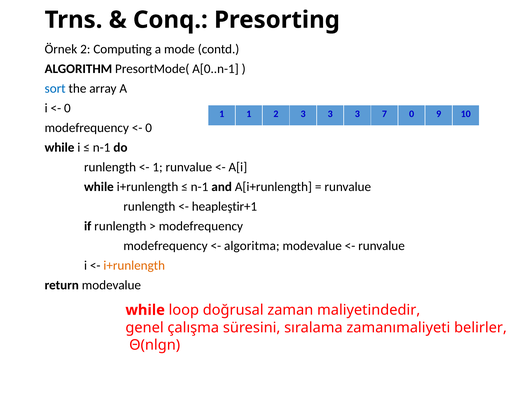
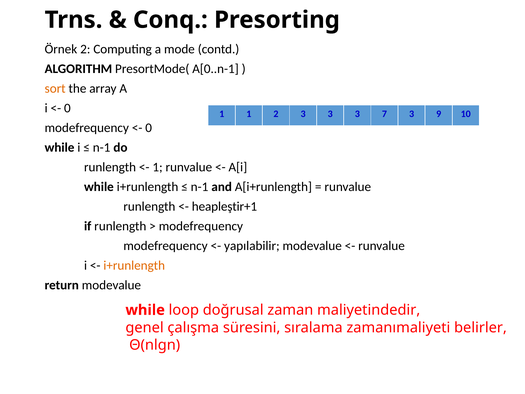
sort colour: blue -> orange
7 0: 0 -> 3
algoritma: algoritma -> yapılabilir
